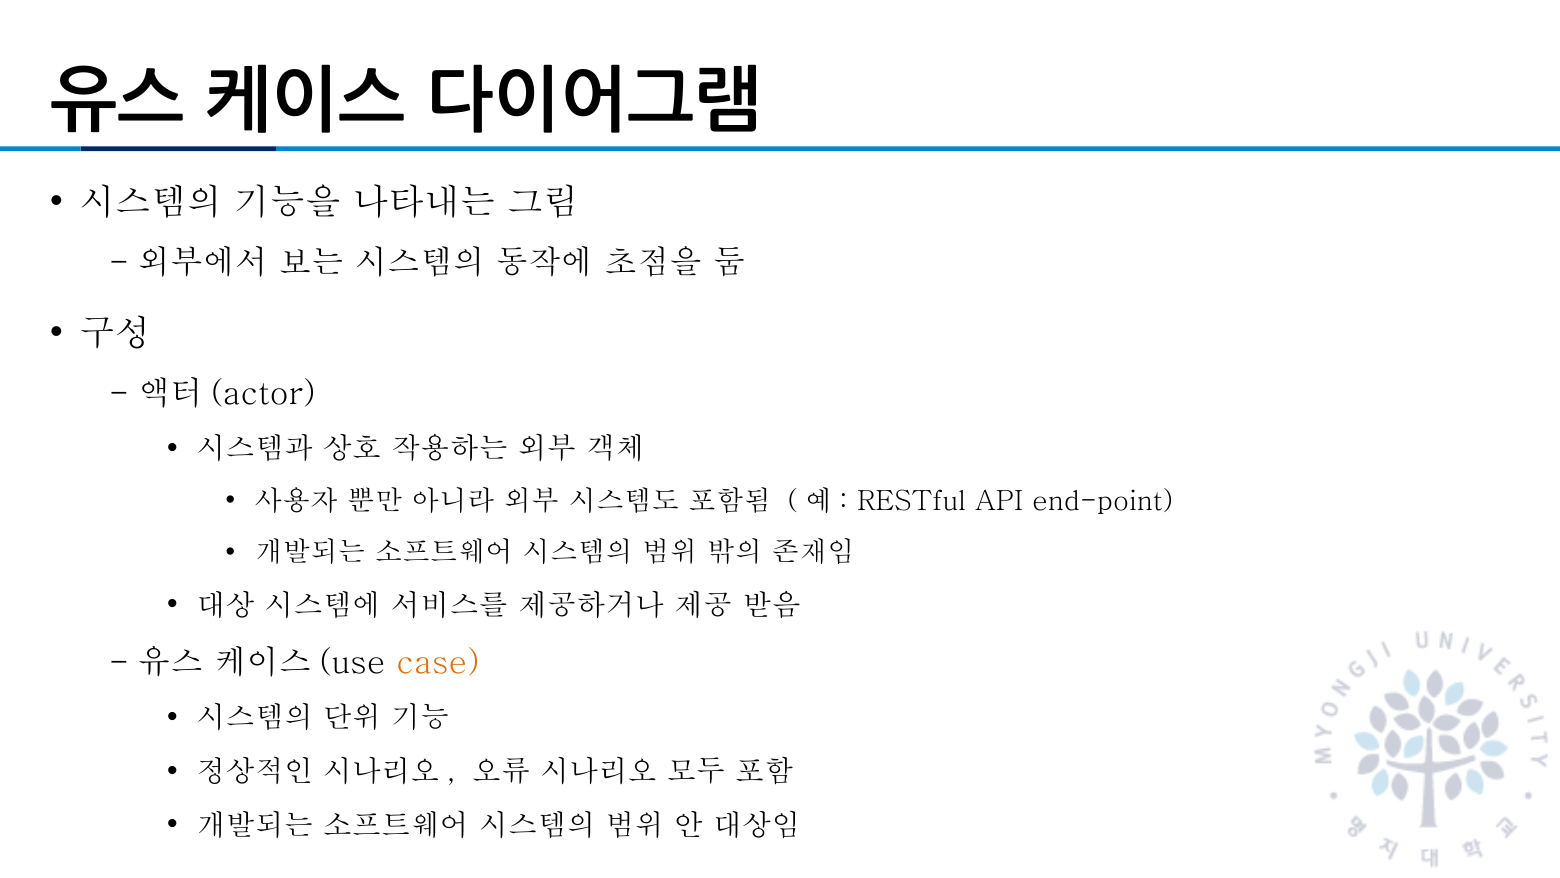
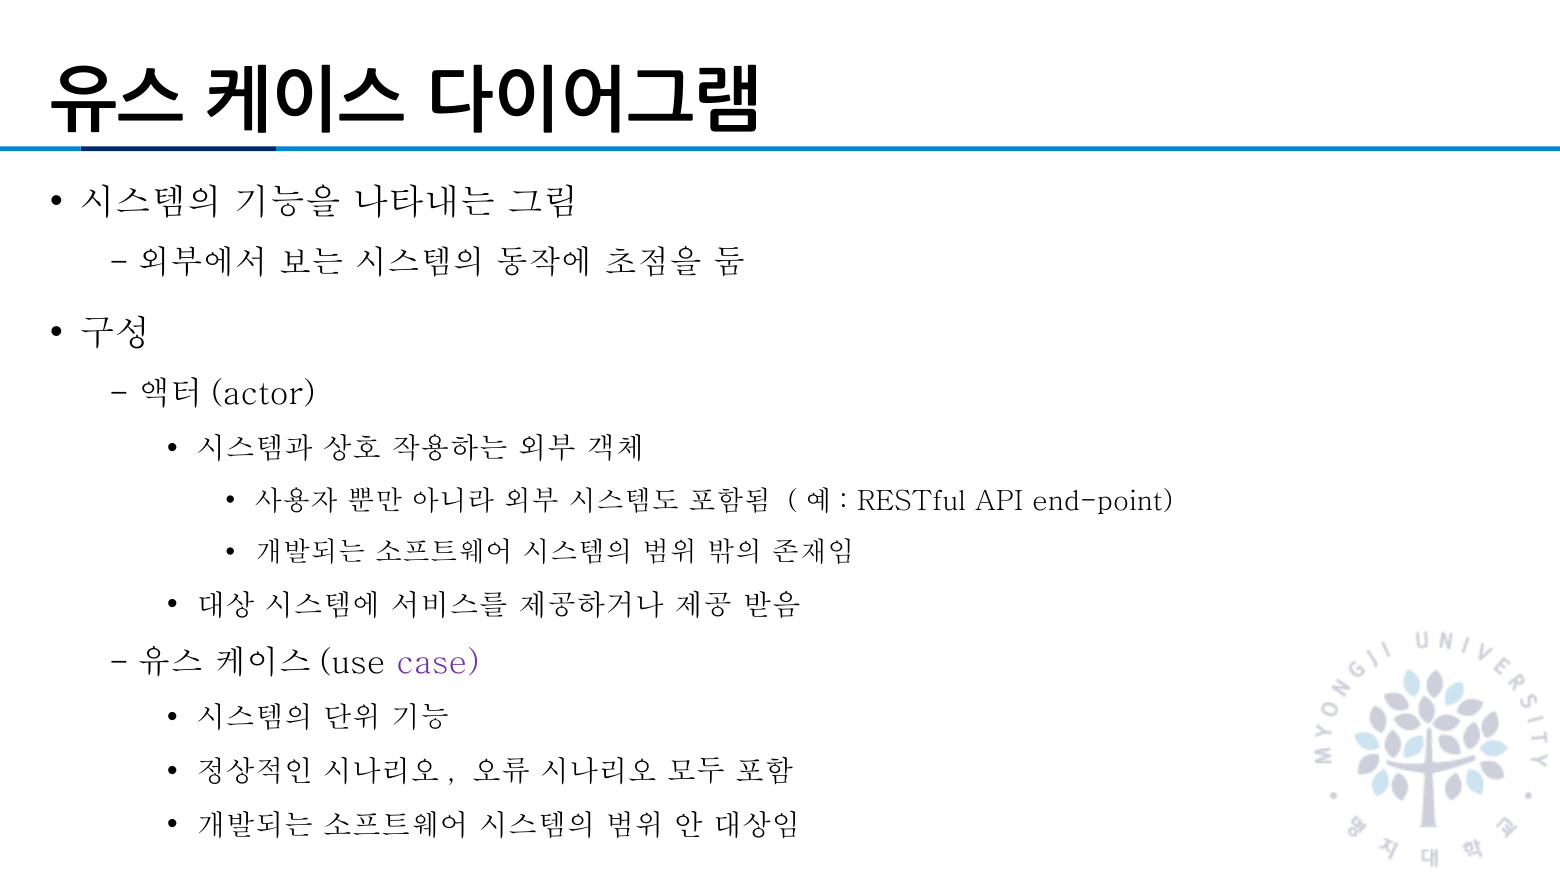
case colour: orange -> purple
